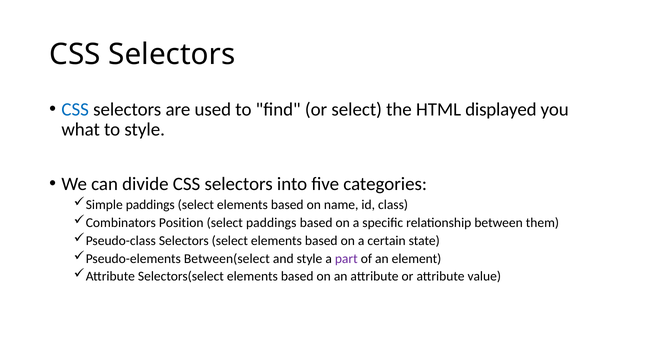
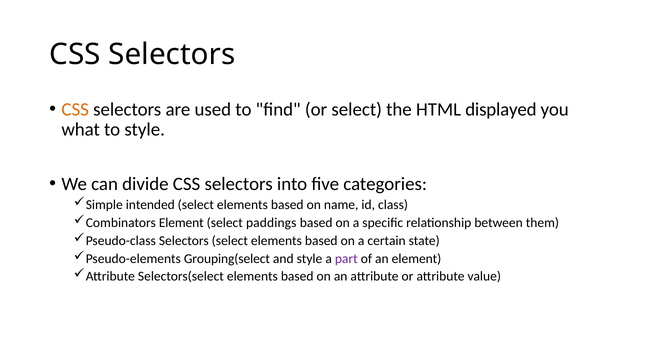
CSS at (75, 109) colour: blue -> orange
Simple paddings: paddings -> intended
Combinators Position: Position -> Element
Between(select: Between(select -> Grouping(select
